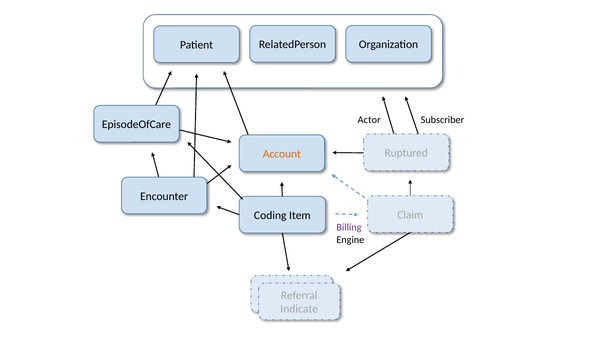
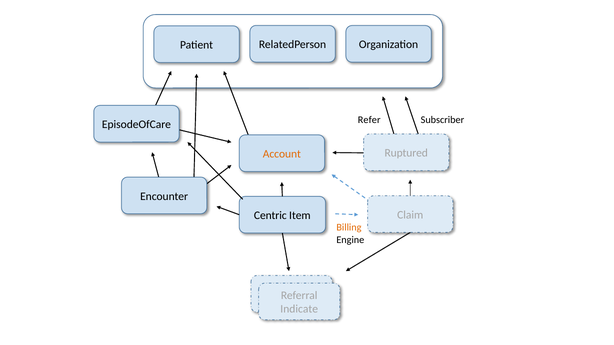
Actor: Actor -> Refer
Coding: Coding -> Centric
Billing colour: purple -> orange
